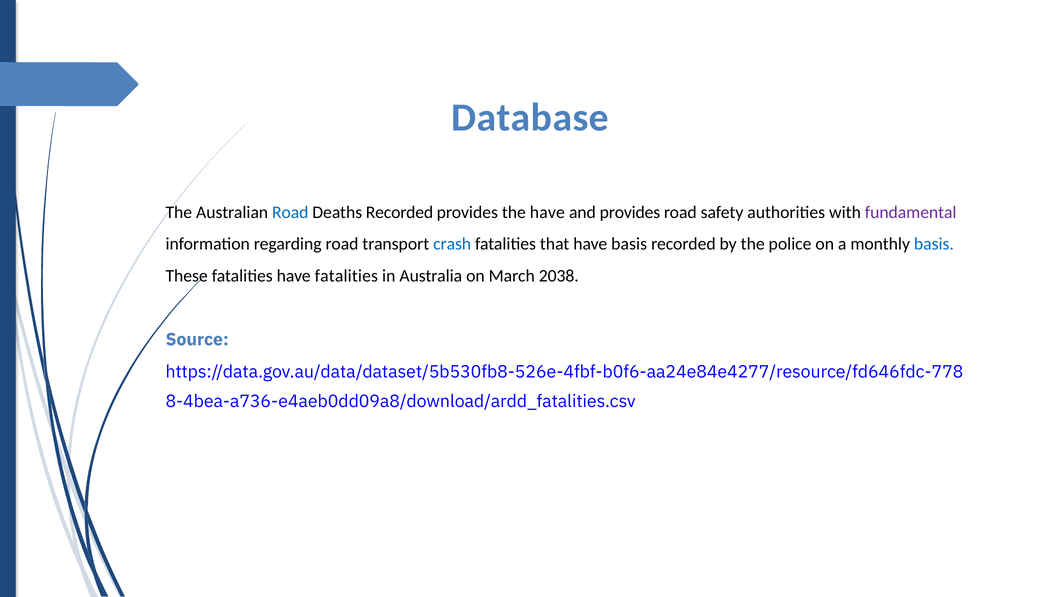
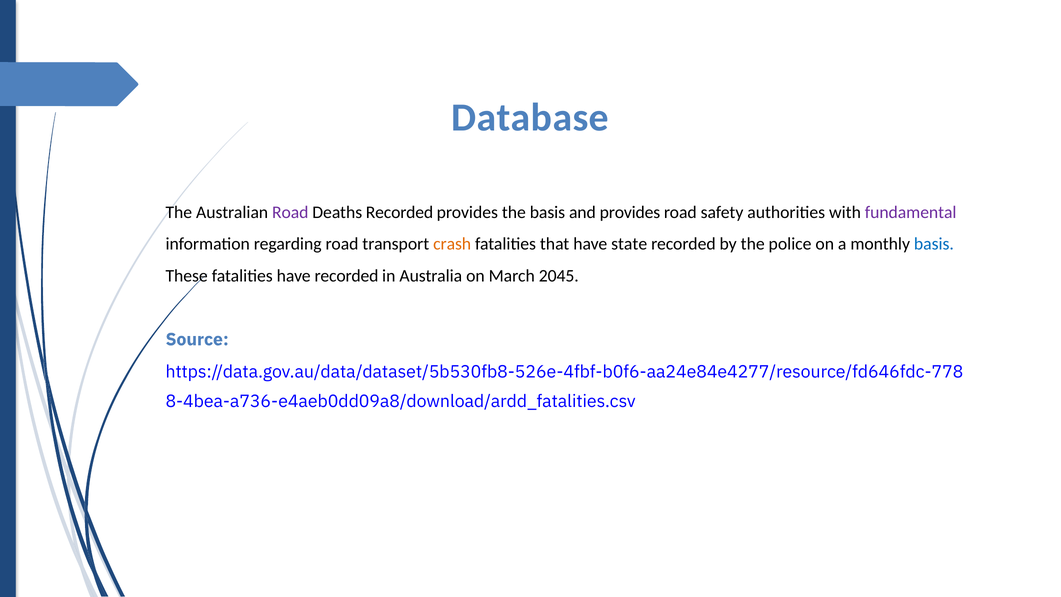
Road at (290, 212) colour: blue -> purple
the have: have -> basis
crash colour: blue -> orange
have basis: basis -> state
have fatalities: fatalities -> recorded
2038: 2038 -> 2045
